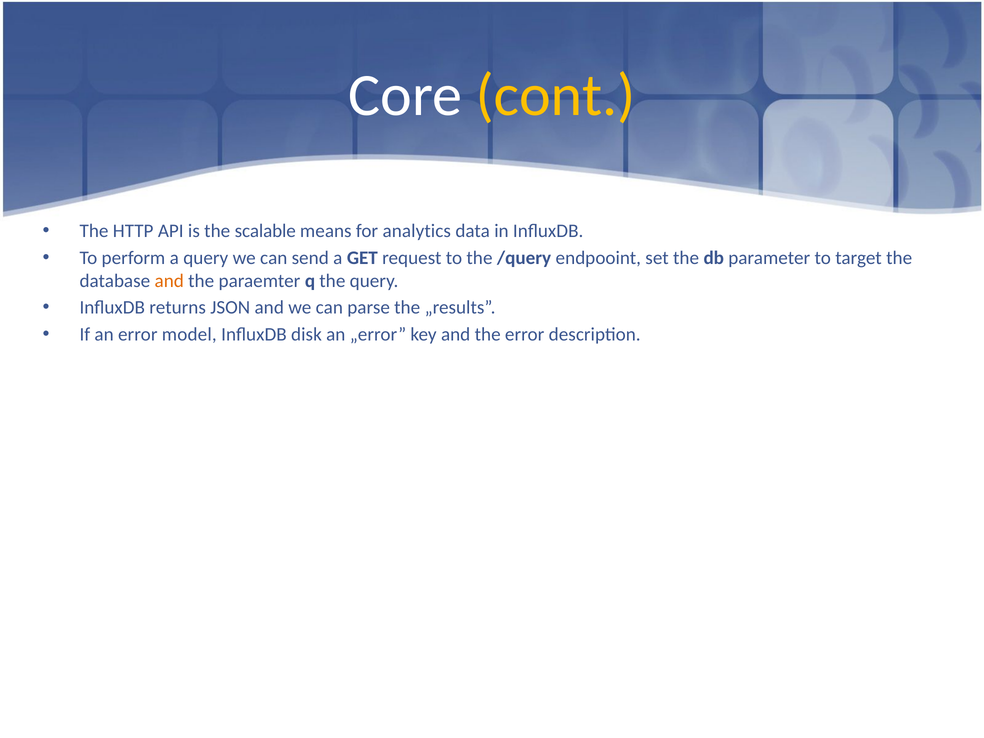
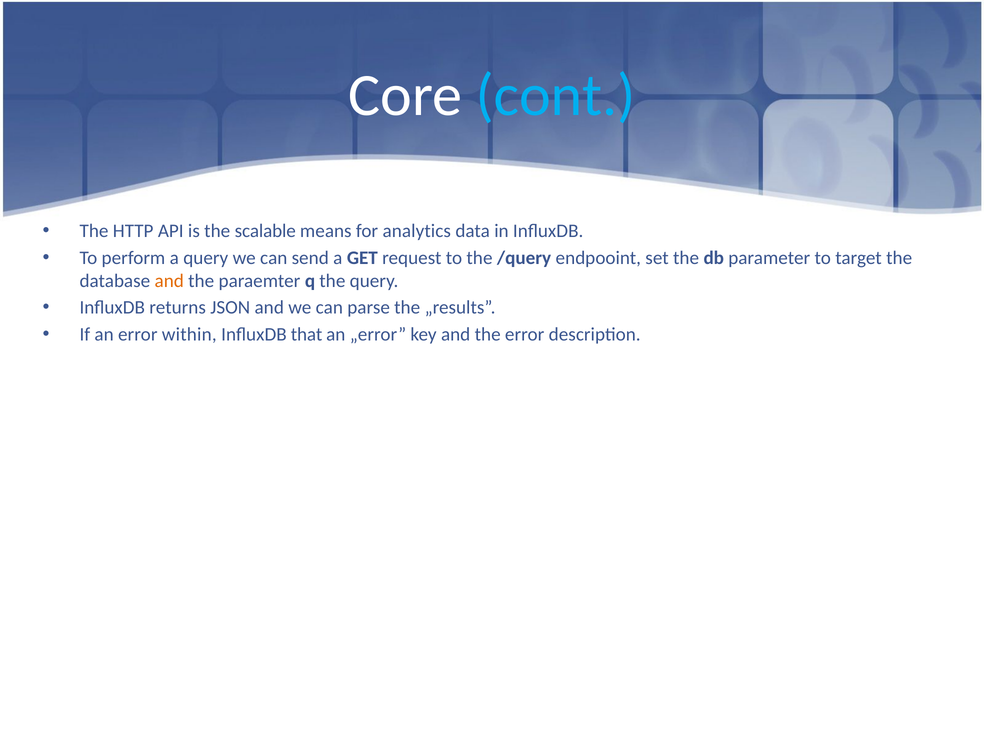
cont colour: yellow -> light blue
model: model -> within
disk: disk -> that
